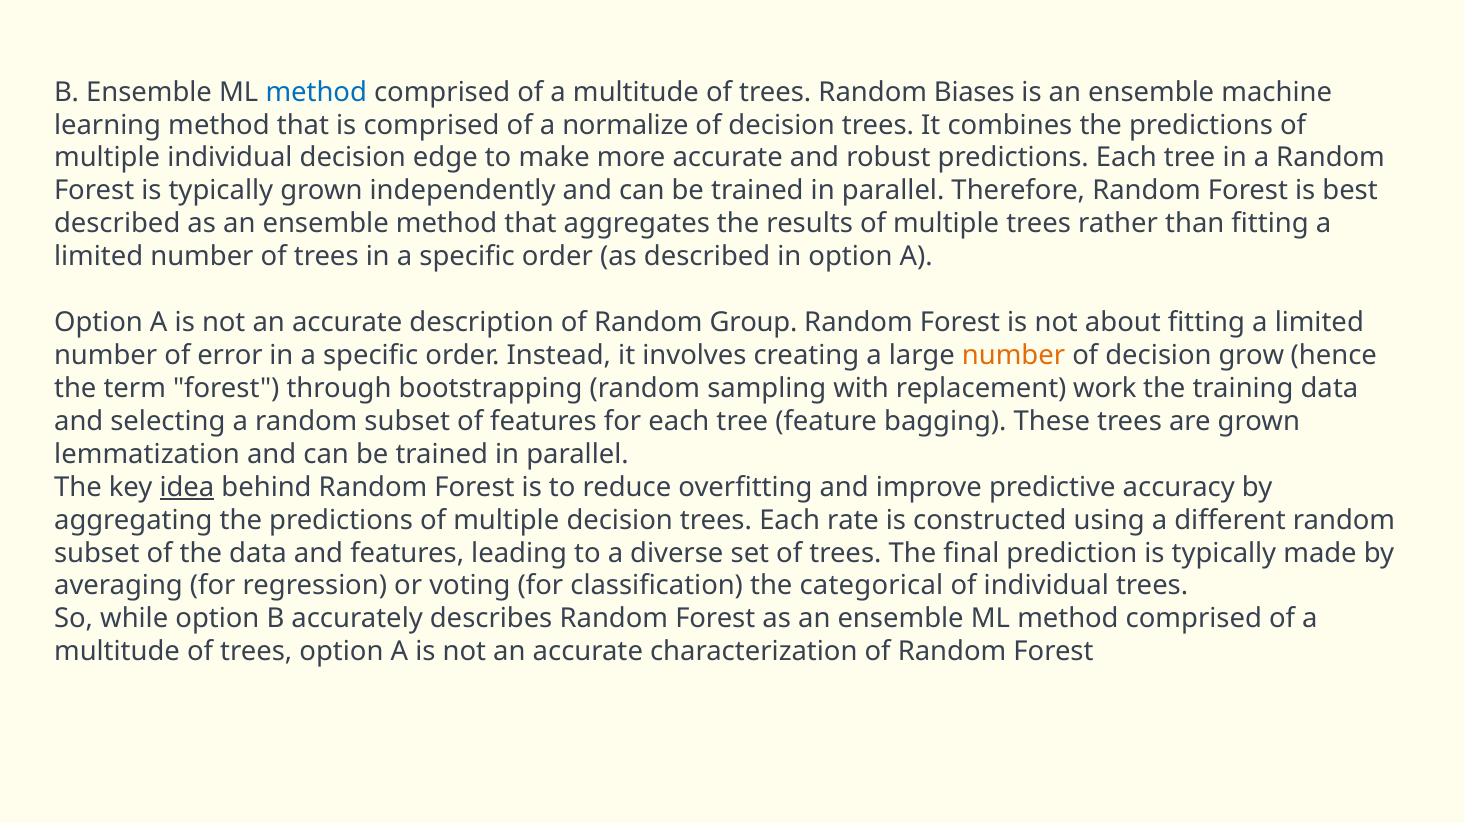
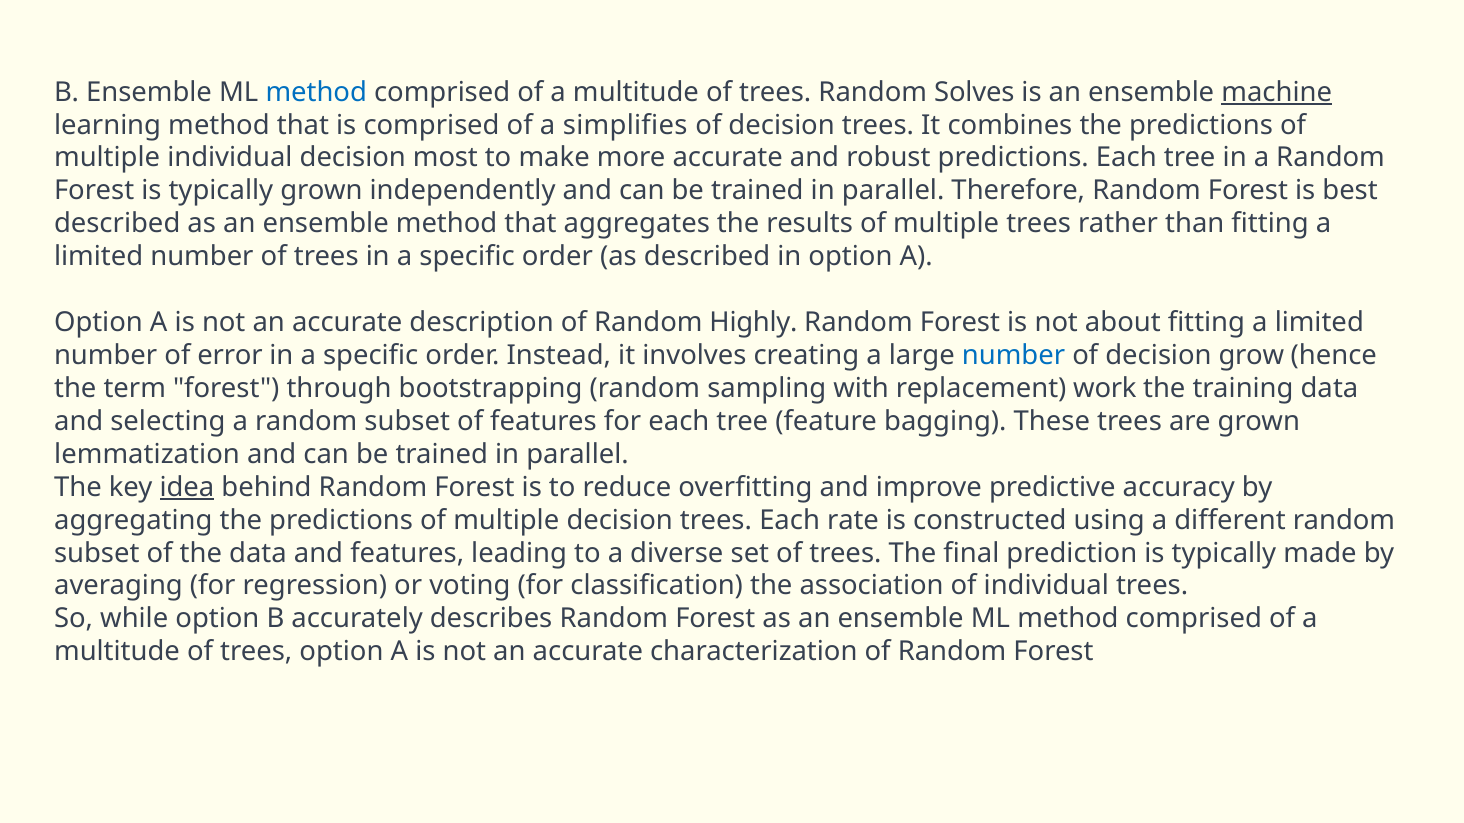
Biases: Biases -> Solves
machine underline: none -> present
normalize: normalize -> simplifies
edge: edge -> most
Group: Group -> Highly
number at (1013, 356) colour: orange -> blue
categorical: categorical -> association
